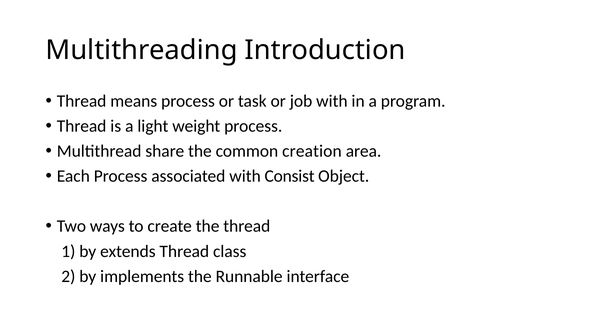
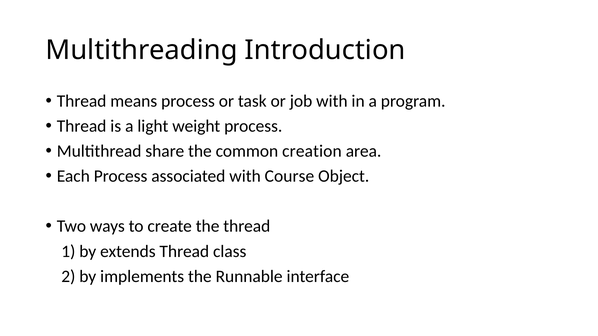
Consist: Consist -> Course
